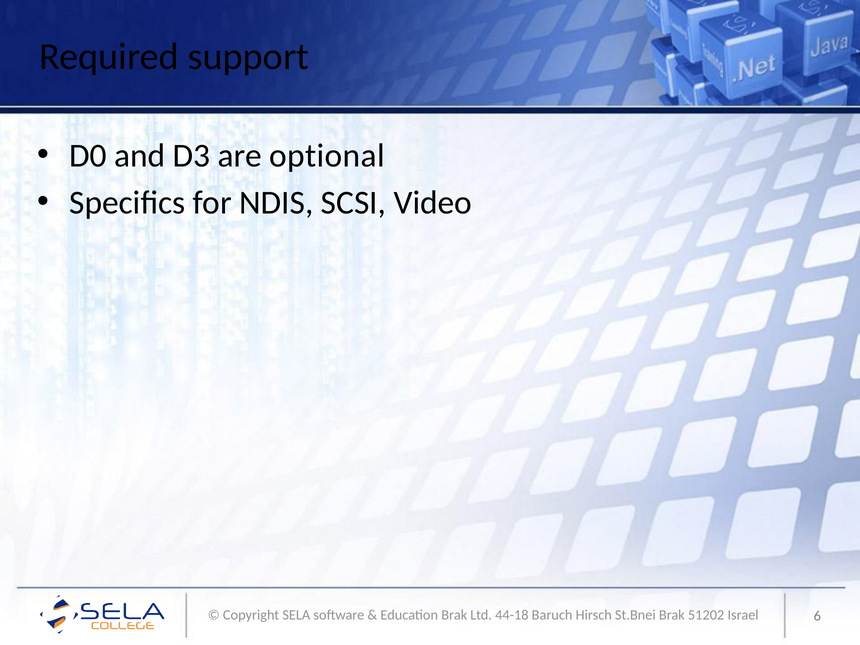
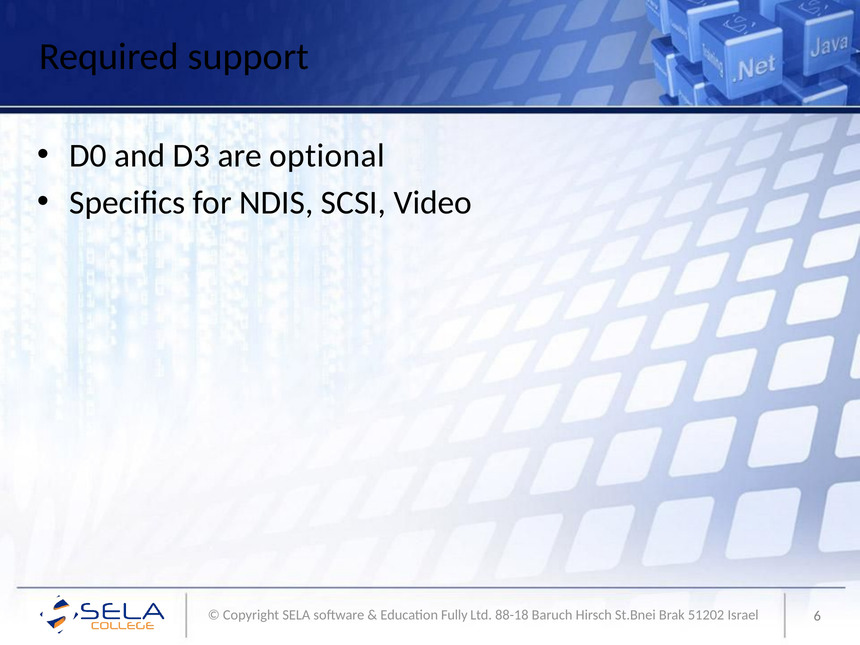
Education Brak: Brak -> Fully
44-18: 44-18 -> 88-18
